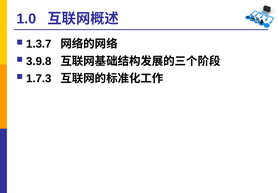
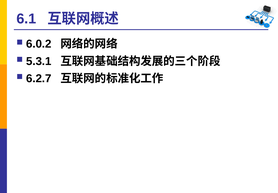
1.0: 1.0 -> 6.1
1.3.7: 1.3.7 -> 6.0.2
3.9.8: 3.9.8 -> 5.3.1
1.7.3: 1.7.3 -> 6.2.7
